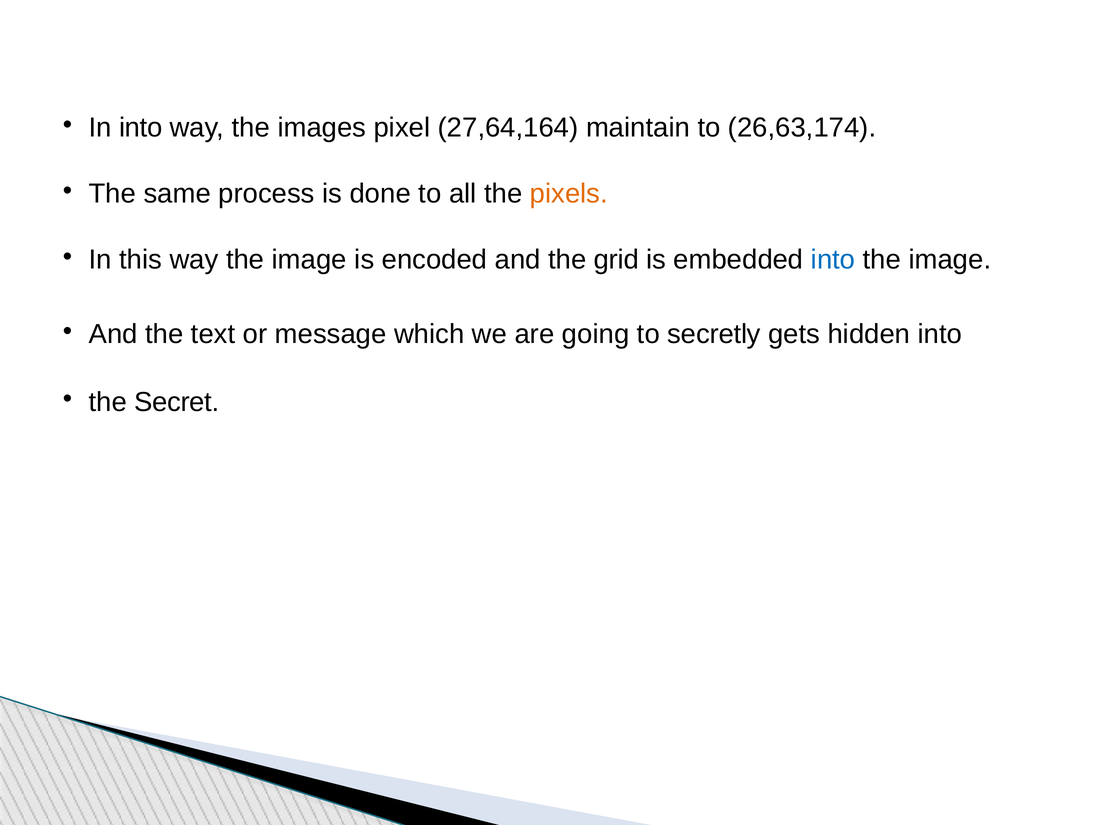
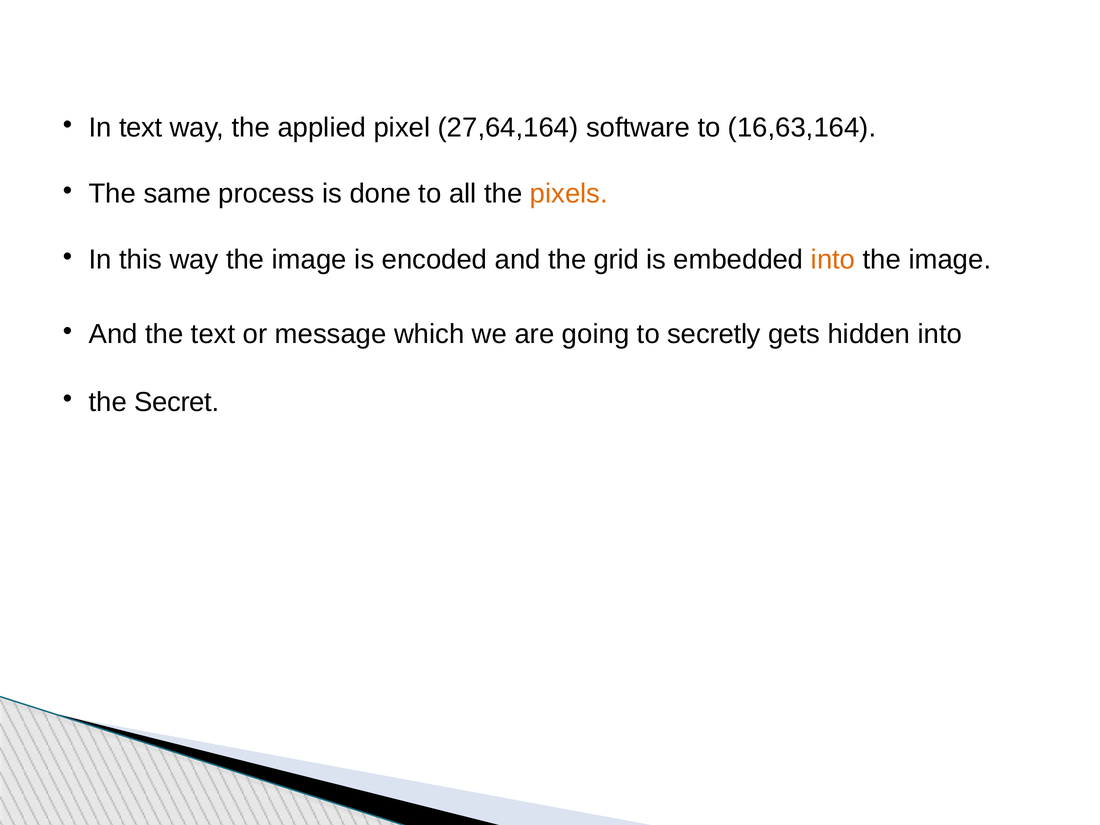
In into: into -> text
images: images -> applied
maintain: maintain -> software
26,63,174: 26,63,174 -> 16,63,164
into at (833, 260) colour: blue -> orange
